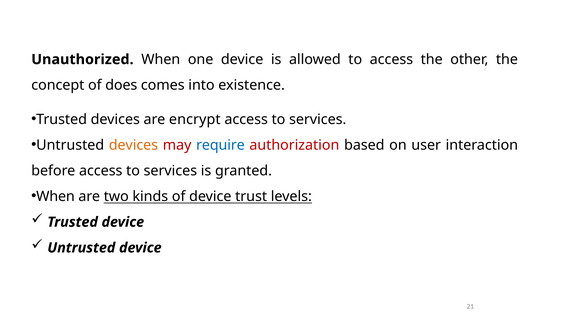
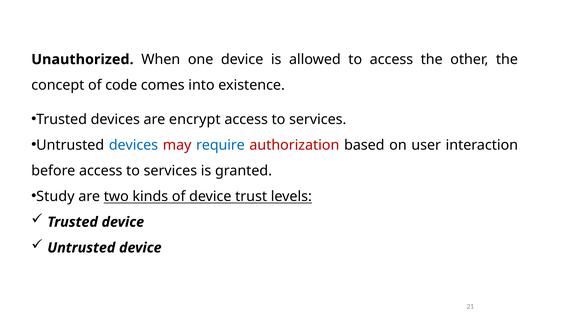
does: does -> code
devices at (133, 145) colour: orange -> blue
When at (56, 197): When -> Study
